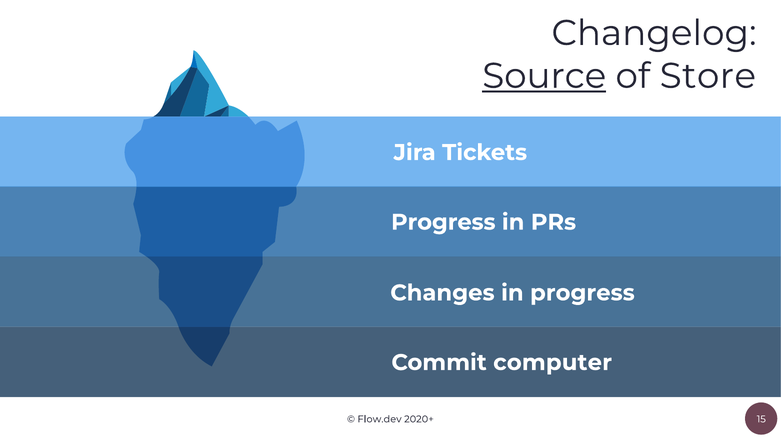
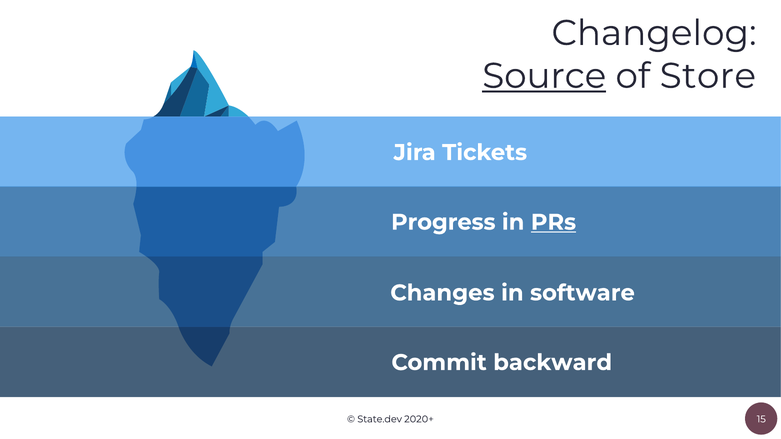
PRs underline: none -> present
in progress: progress -> software
computer: computer -> backward
Flow.dev: Flow.dev -> State.dev
